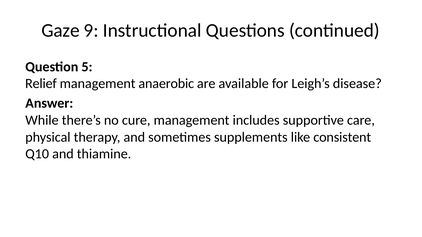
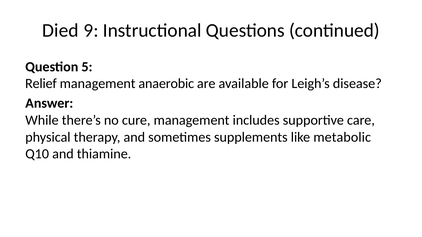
Gaze: Gaze -> Died
consistent: consistent -> metabolic
